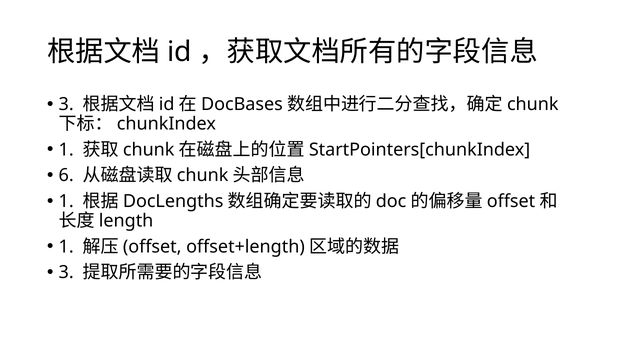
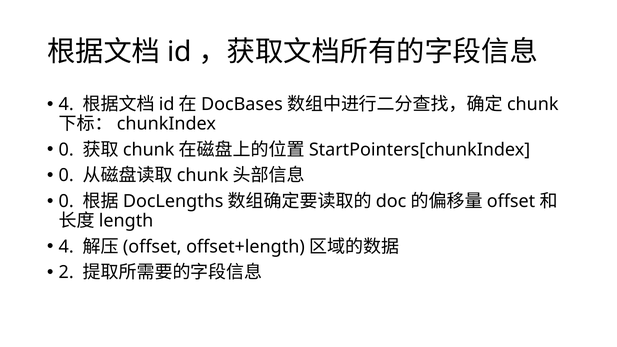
3 at (66, 104): 3 -> 4
1 at (66, 150): 1 -> 0
6 at (66, 175): 6 -> 0
1 at (66, 201): 1 -> 0
1 at (66, 247): 1 -> 4
3 at (66, 273): 3 -> 2
